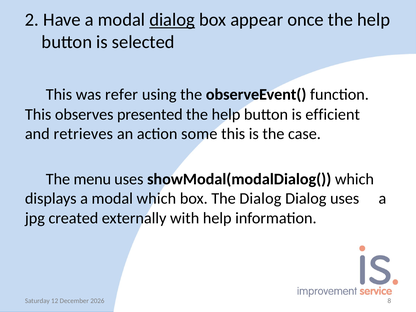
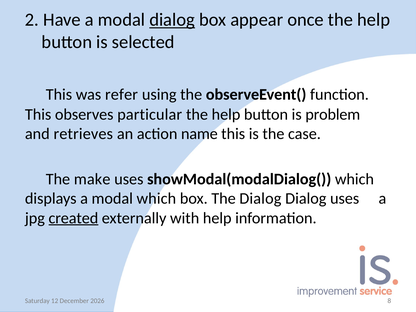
presented: presented -> particular
efficient: efficient -> problem
some: some -> name
menu: menu -> make
created underline: none -> present
